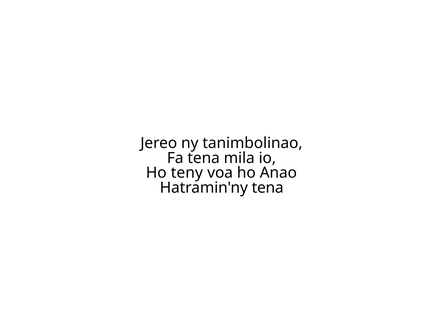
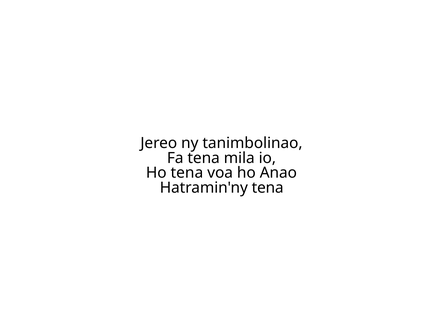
Ho teny: teny -> tena
